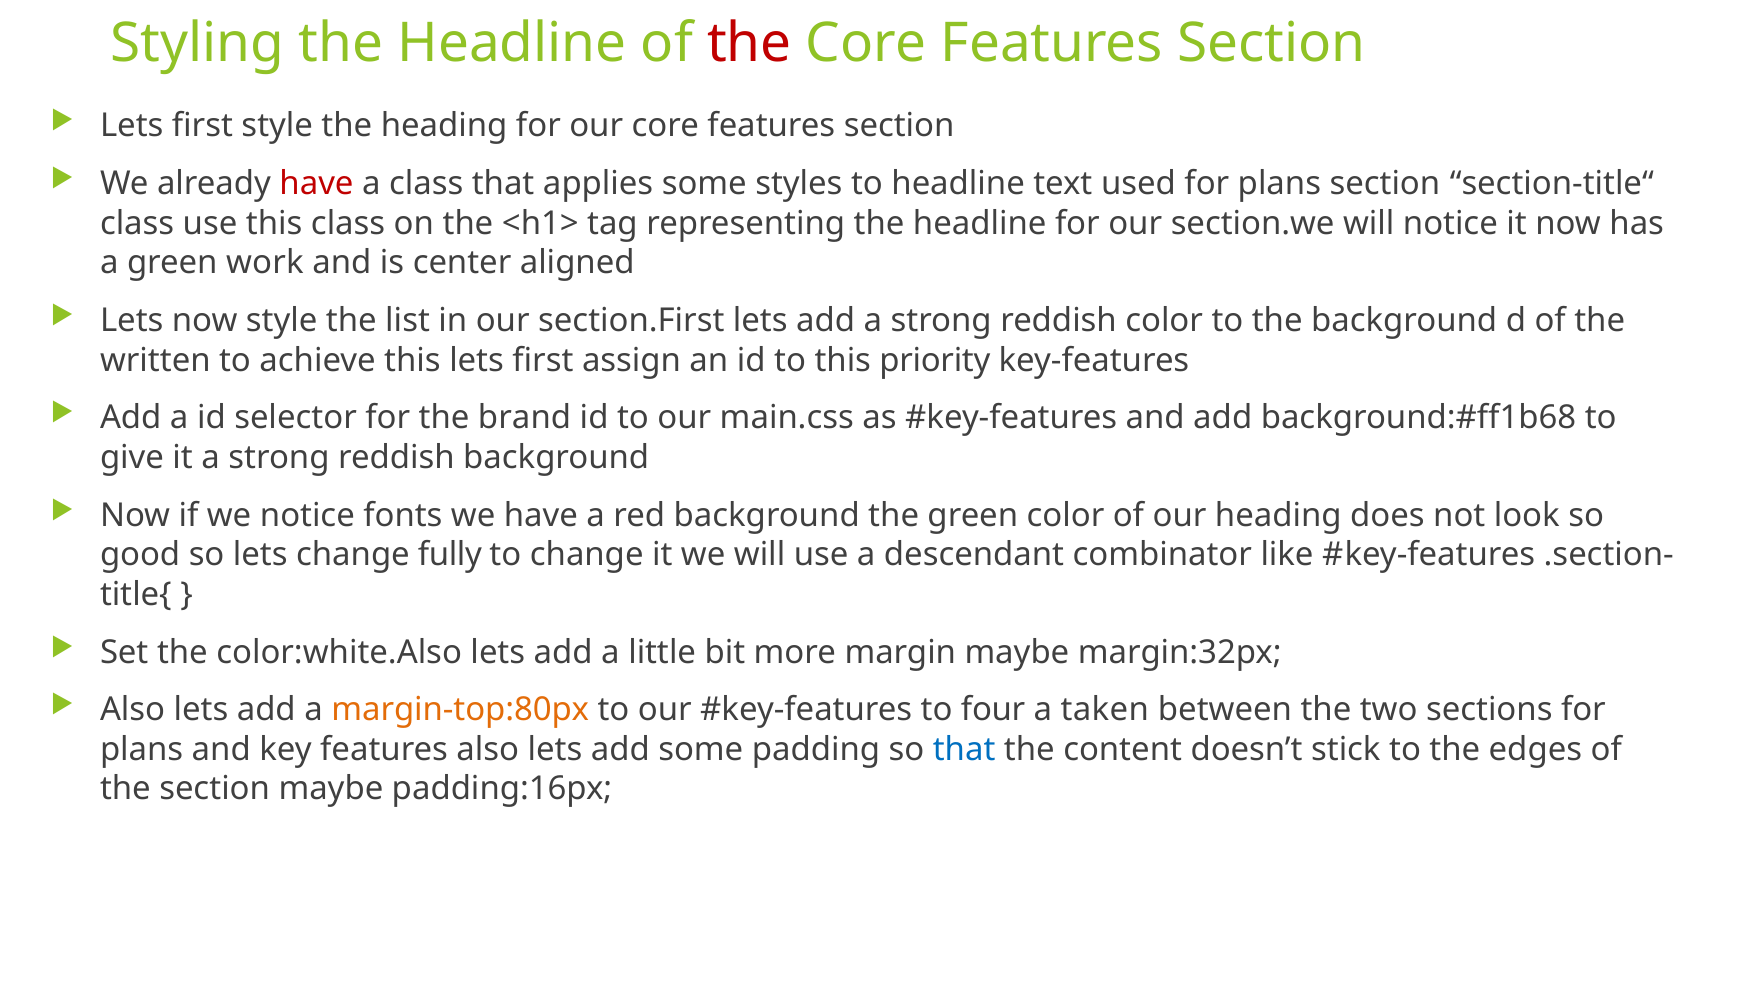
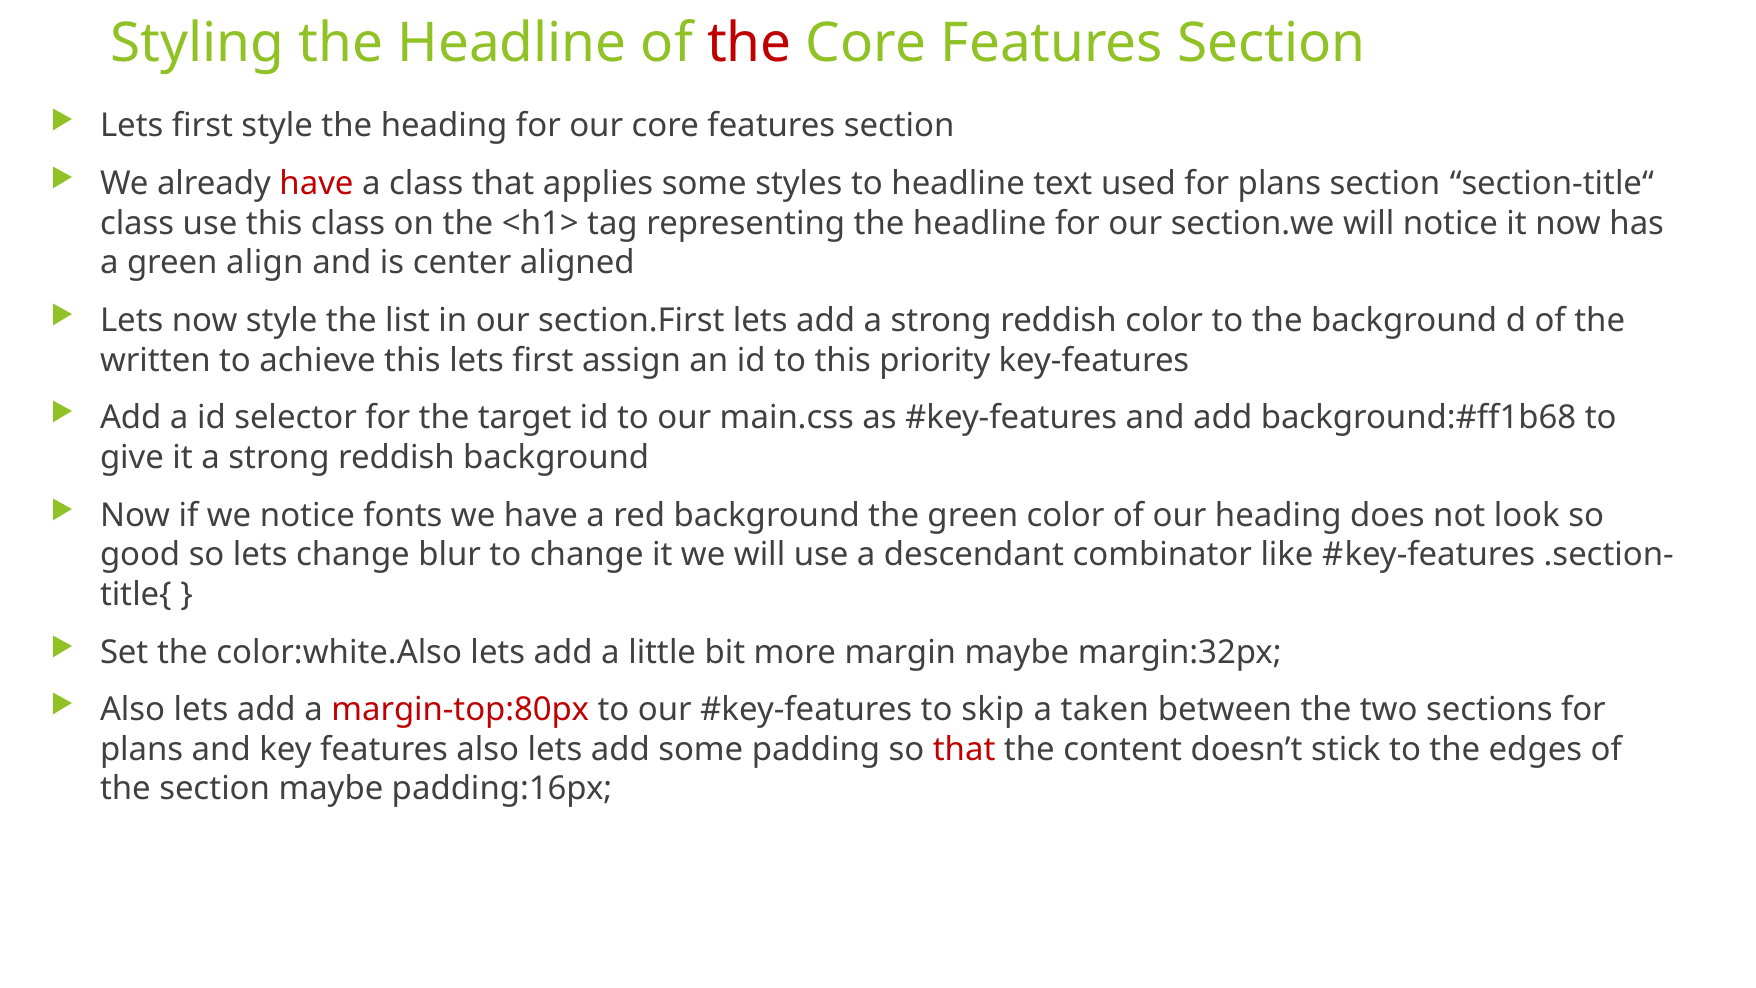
work: work -> align
brand: brand -> target
fully: fully -> blur
margin-top:80px colour: orange -> red
four: four -> skip
that at (964, 749) colour: blue -> red
